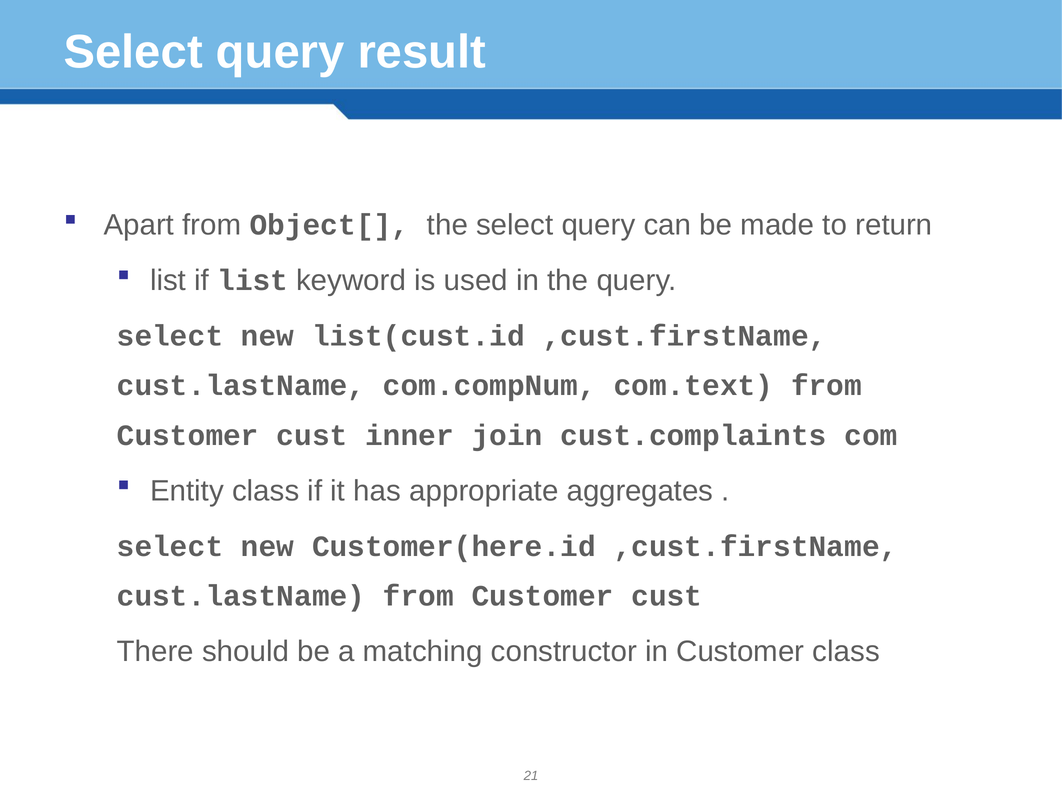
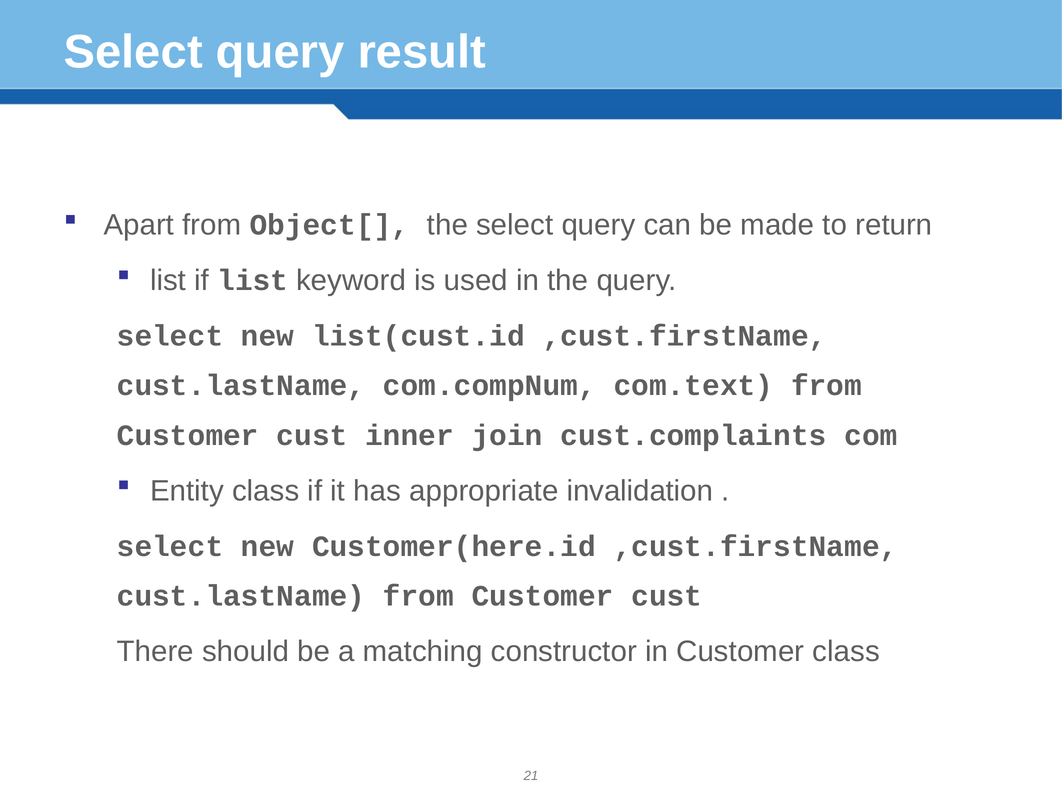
aggregates: aggregates -> invalidation
